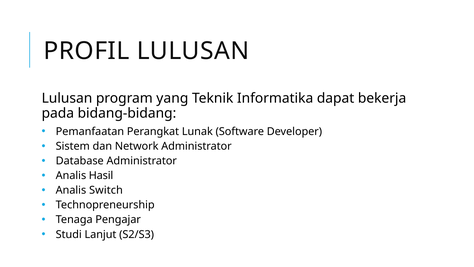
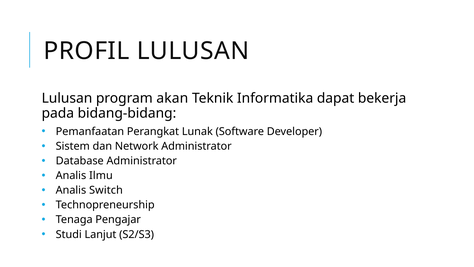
yang: yang -> akan
Hasil: Hasil -> Ilmu
